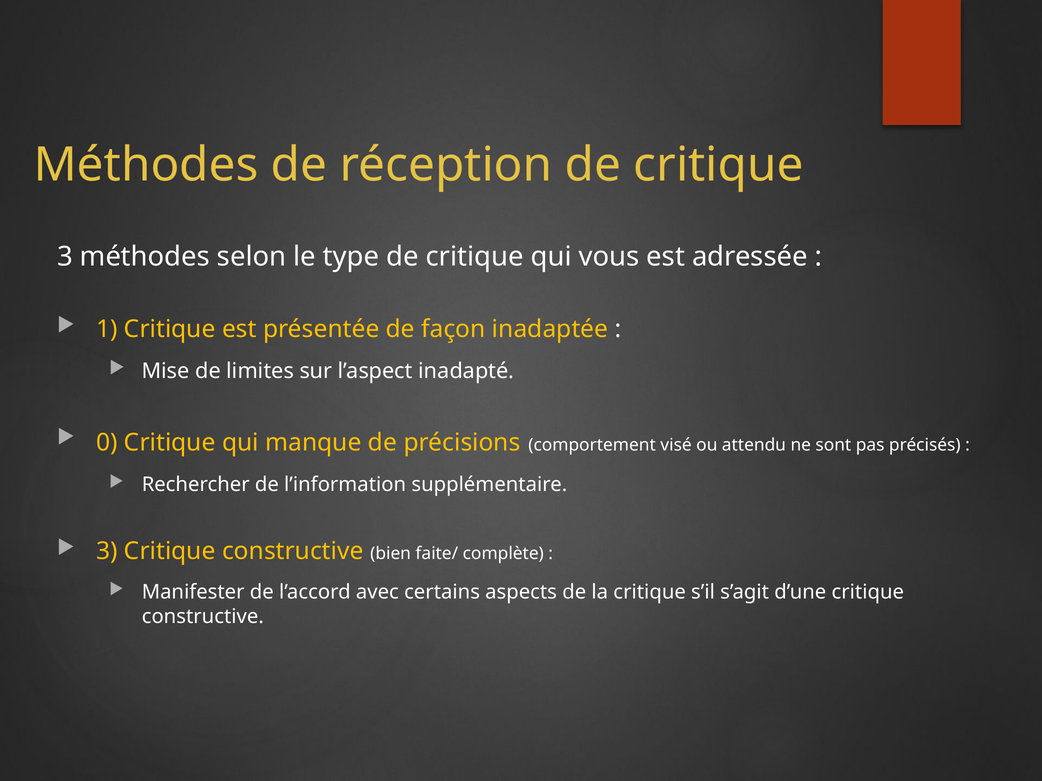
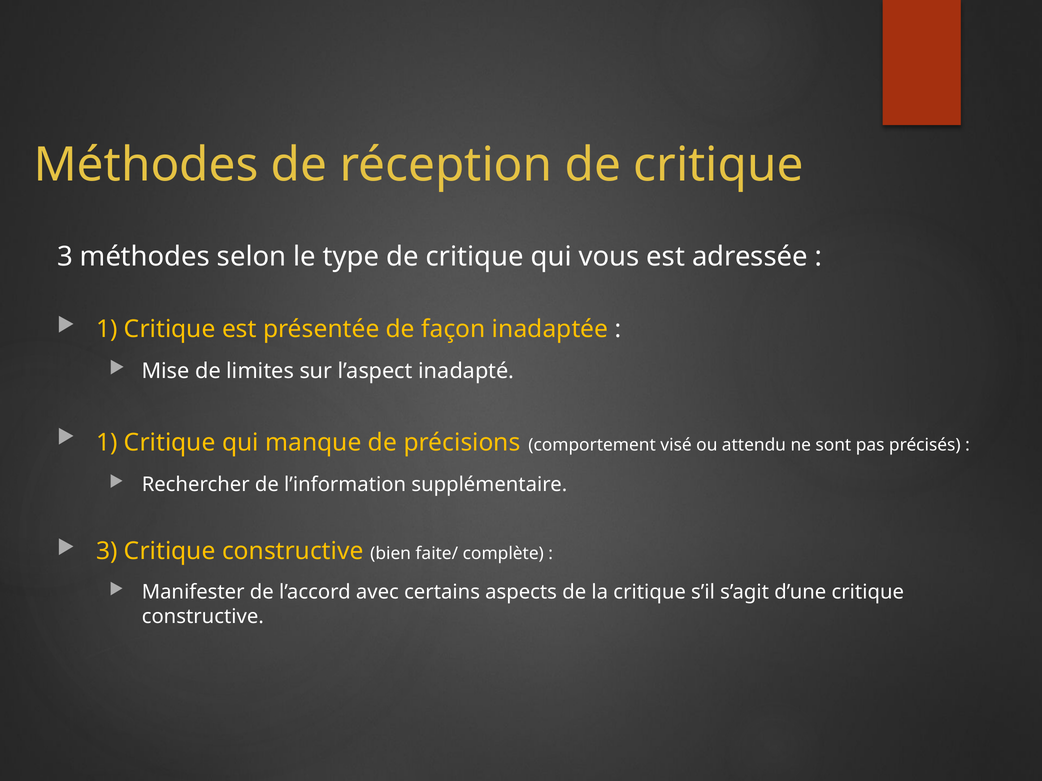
0 at (107, 443): 0 -> 1
